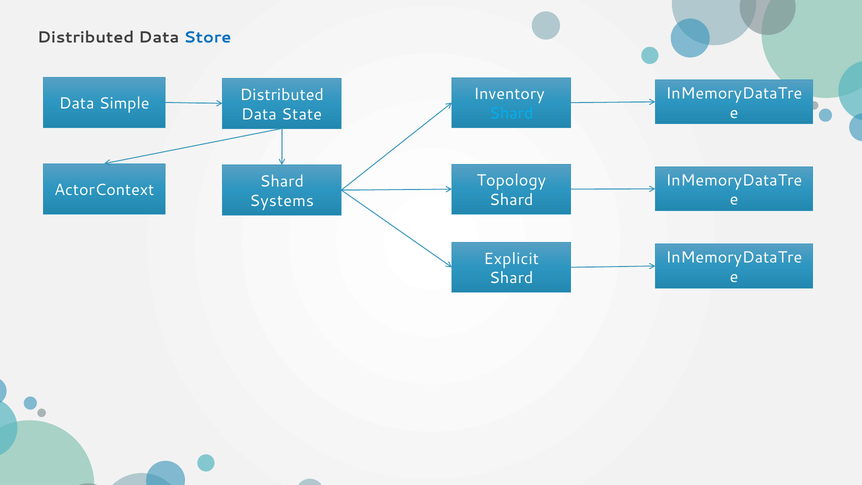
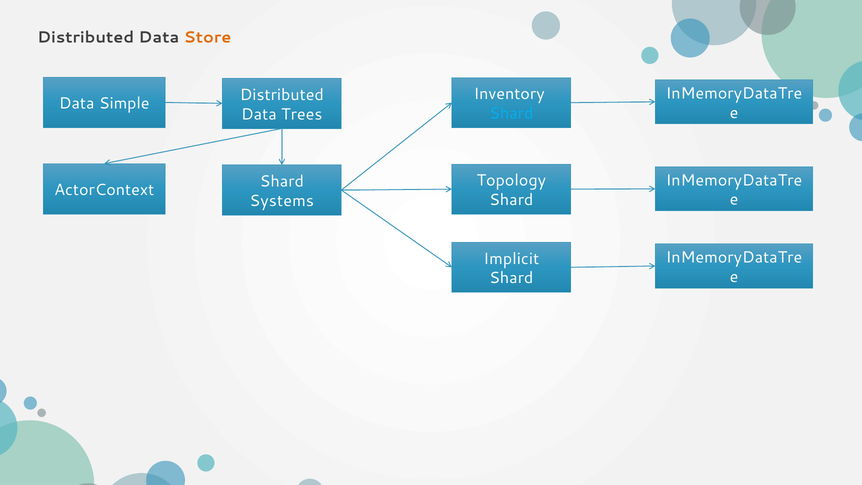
Store colour: blue -> orange
State: State -> Trees
Explicit: Explicit -> Implicit
